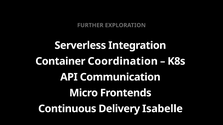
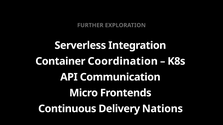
Isabelle: Isabelle -> Nations
